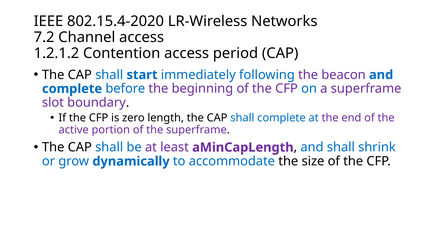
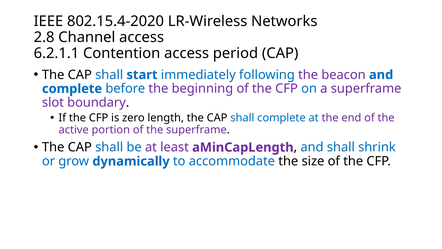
7.2: 7.2 -> 2.8
1.2.1.2: 1.2.1.2 -> 6.2.1.1
